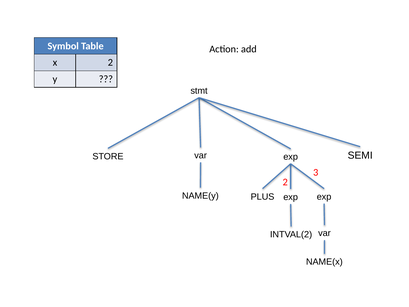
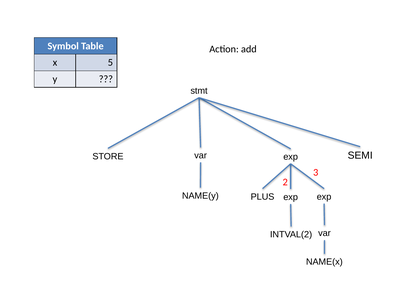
x 2: 2 -> 5
